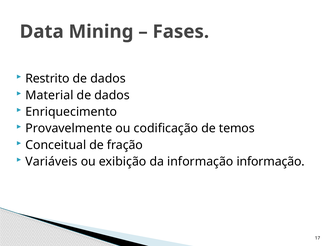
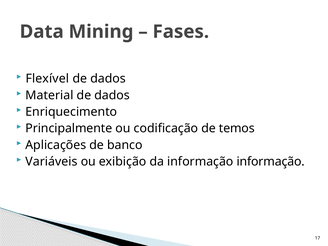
Restrito: Restrito -> Flexível
Provavelmente: Provavelmente -> Principalmente
Conceitual: Conceitual -> Aplicações
fração: fração -> banco
